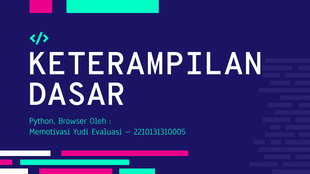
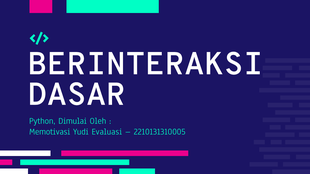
KETERAMPILAN: KETERAMPILAN -> BERINTERAKSI
Browser: Browser -> Dimulai
